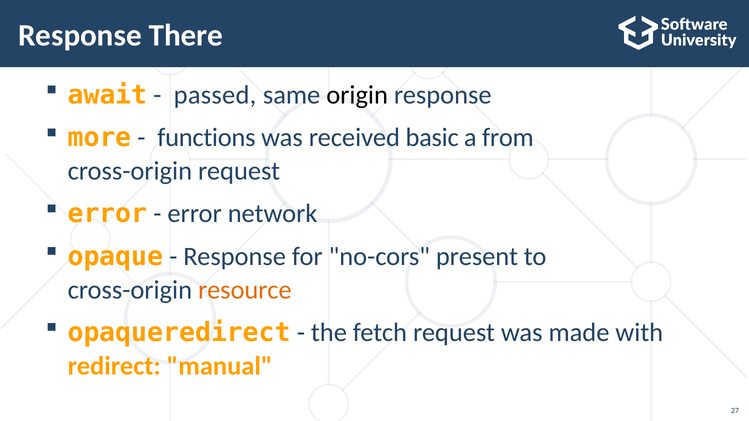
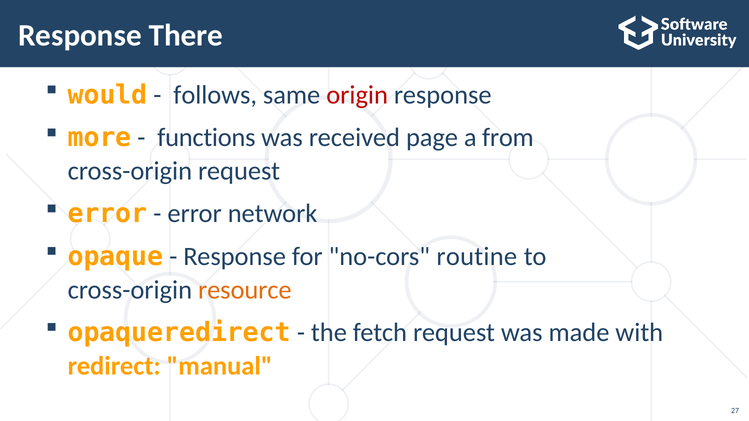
await: await -> would
passed: passed -> follows
origin colour: black -> red
basic: basic -> page
present: present -> routine
